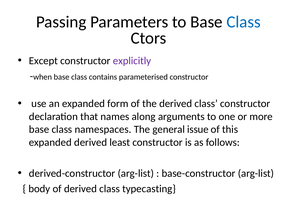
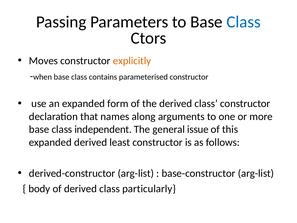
Except: Except -> Moves
explicitly colour: purple -> orange
namespaces: namespaces -> independent
typecasting: typecasting -> particularly
